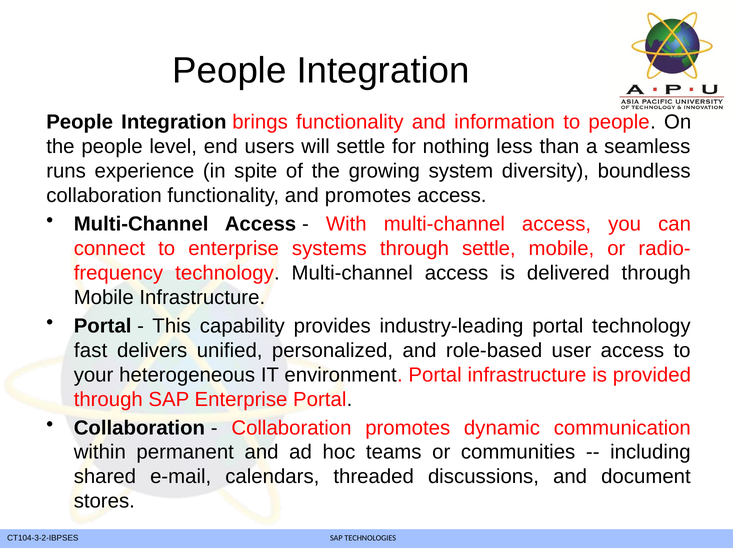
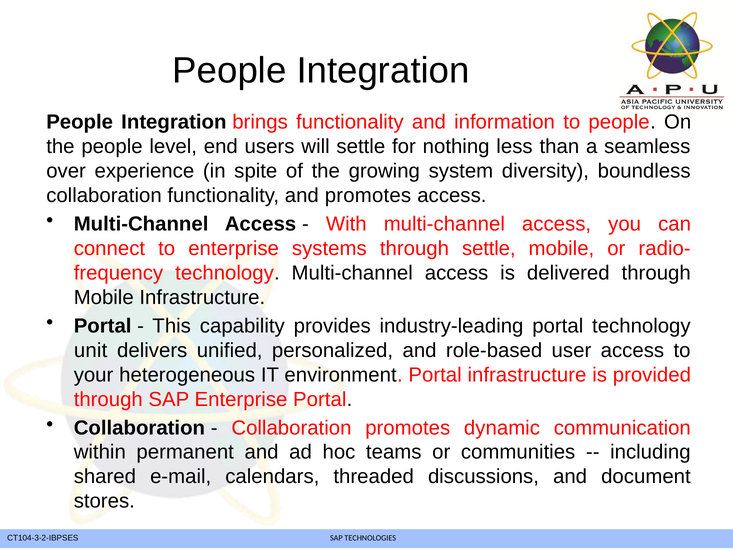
runs: runs -> over
fast: fast -> unit
